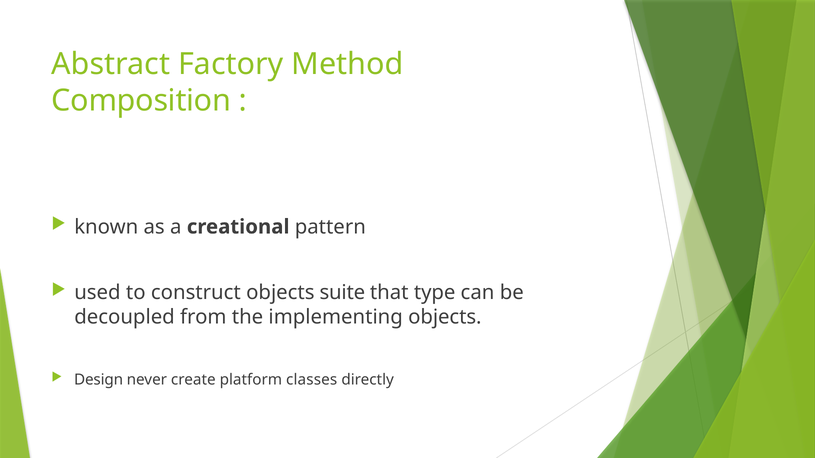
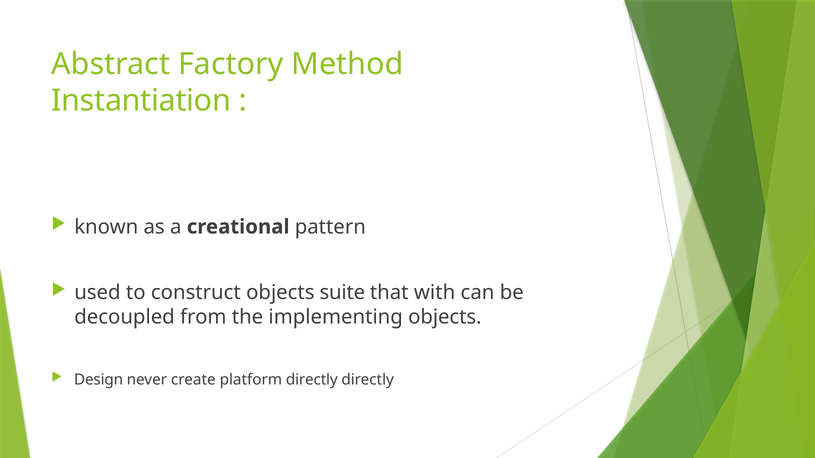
Composition: Composition -> Instantiation
type: type -> with
platform classes: classes -> directly
